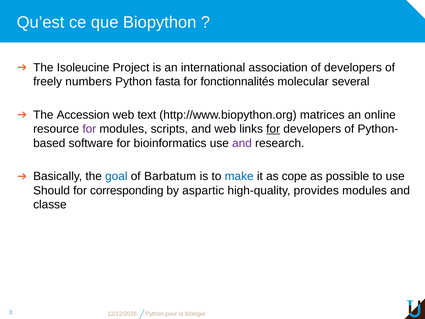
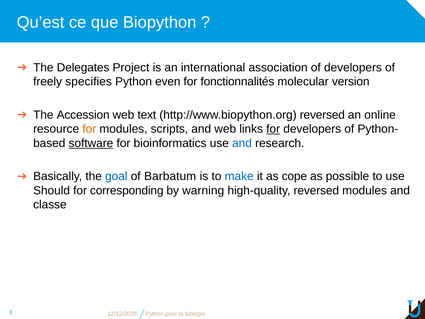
Isoleucine: Isoleucine -> Delegates
numbers: numbers -> specifies
fasta: fasta -> even
several: several -> version
http://www.biopython.org matrices: matrices -> reversed
for at (89, 129) colour: purple -> orange
software underline: none -> present
and at (242, 143) colour: purple -> blue
aspartic: aspartic -> warning
high-quality provides: provides -> reversed
